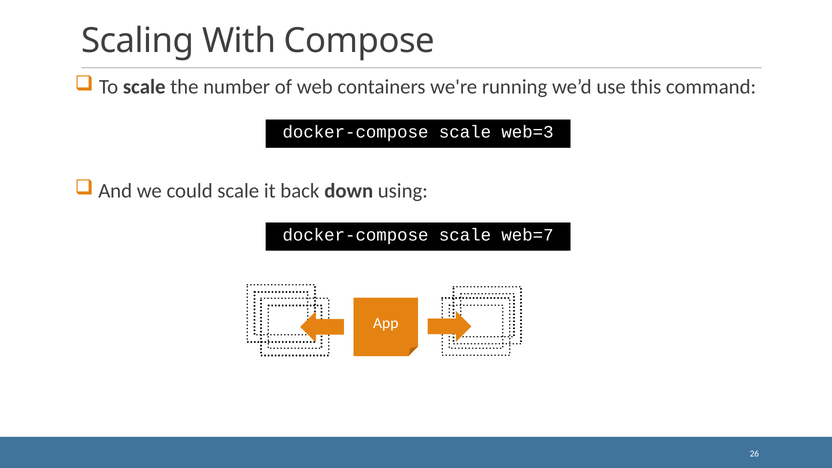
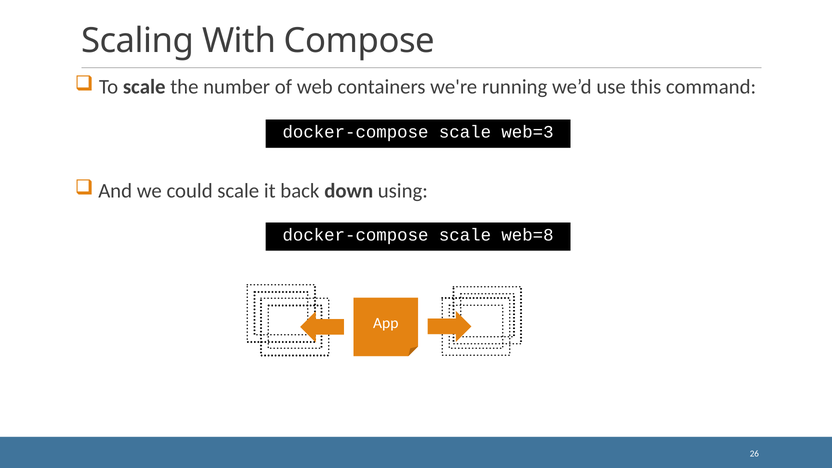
web=7: web=7 -> web=8
